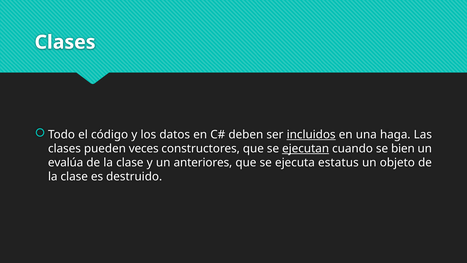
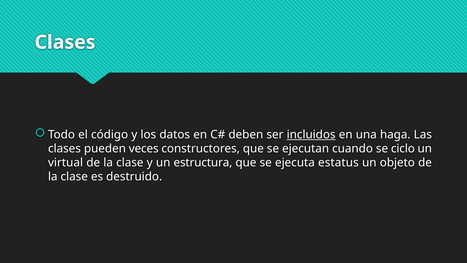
ejecutan underline: present -> none
bien: bien -> ciclo
evalúa: evalúa -> virtual
anteriores: anteriores -> estructura
